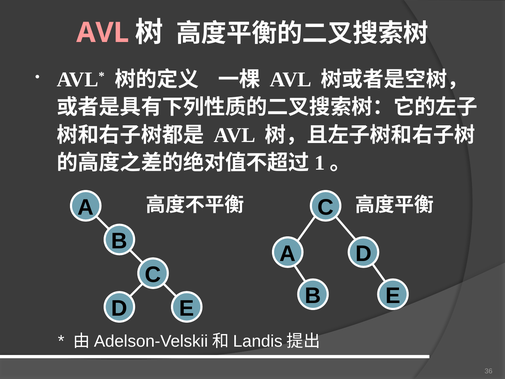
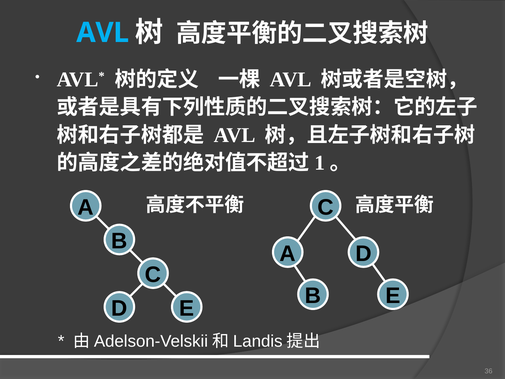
AVL at (103, 33) colour: pink -> light blue
